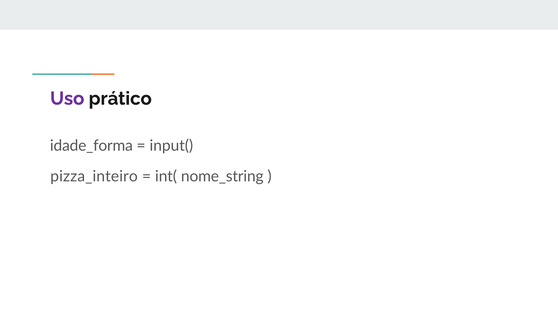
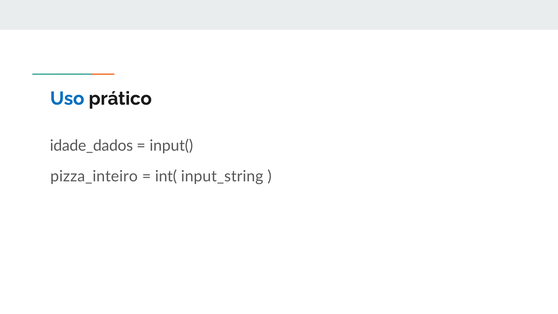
Uso colour: purple -> blue
idade_forma: idade_forma -> idade_dados
nome_string: nome_string -> input_string
